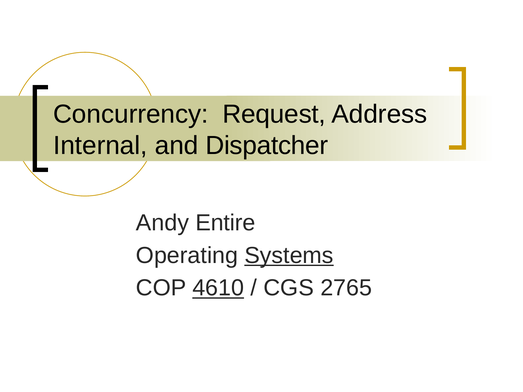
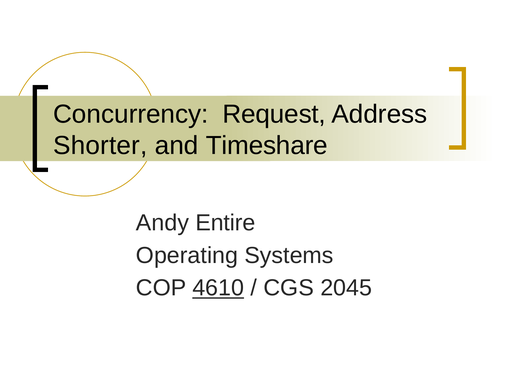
Internal: Internal -> Shorter
Dispatcher: Dispatcher -> Timeshare
Systems underline: present -> none
2765: 2765 -> 2045
